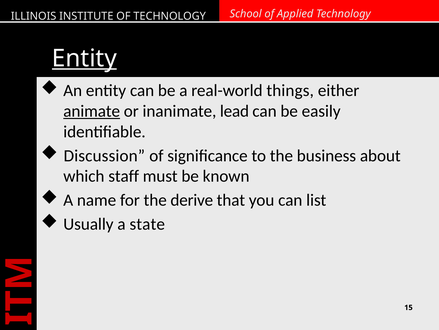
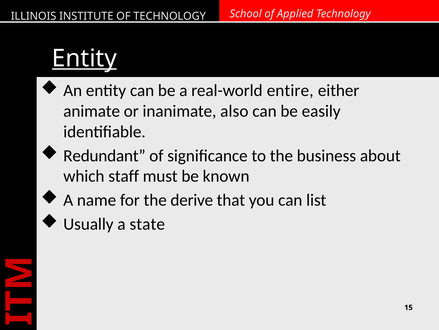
things: things -> entire
animate underline: present -> none
lead: lead -> also
Discussion: Discussion -> Redundant
